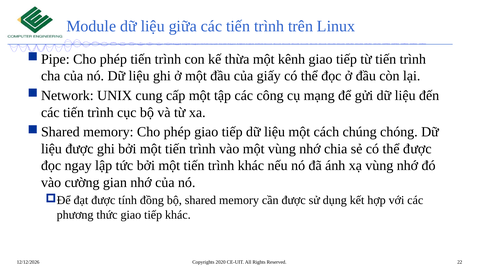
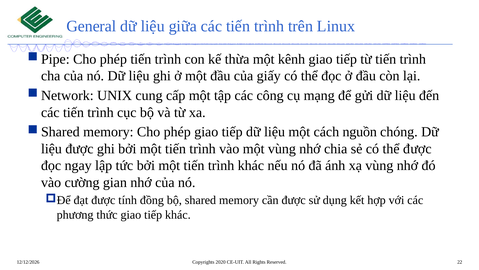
Module: Module -> General
chúng: chúng -> nguồn
